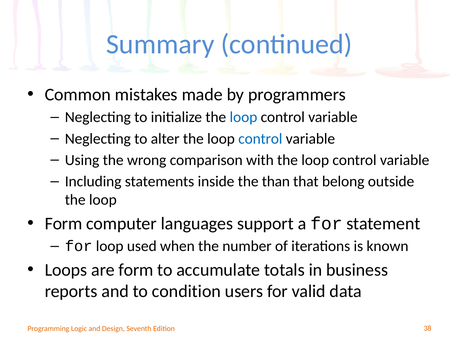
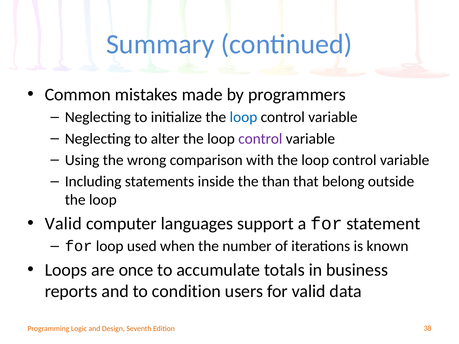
control at (260, 139) colour: blue -> purple
Form at (64, 224): Form -> Valid
are form: form -> once
